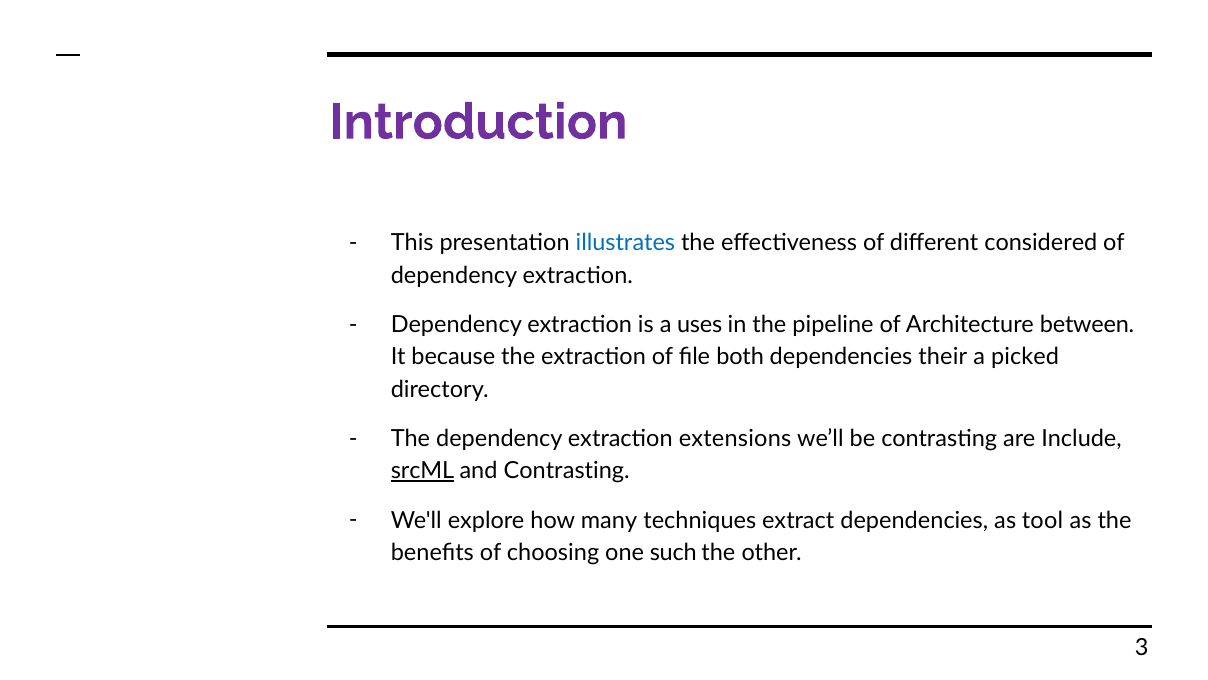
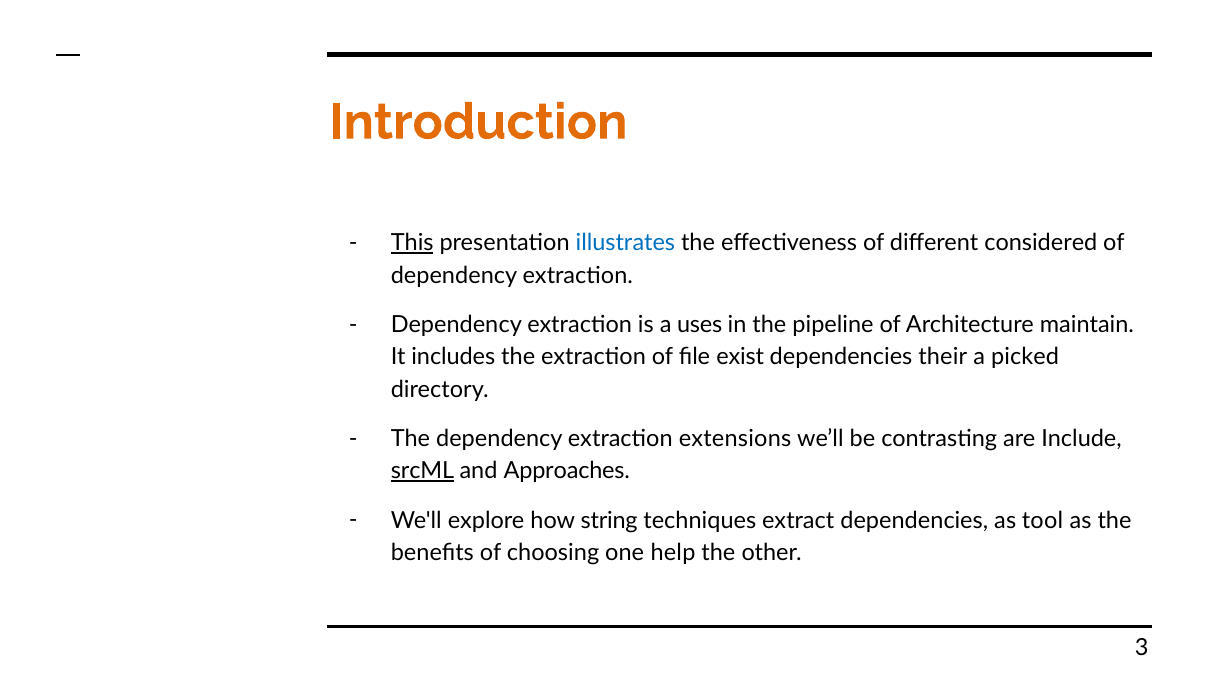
Introduction colour: purple -> orange
This underline: none -> present
between: between -> maintain
because: because -> includes
both: both -> exist
and Contrasting: Contrasting -> Approaches
many: many -> string
such: such -> help
